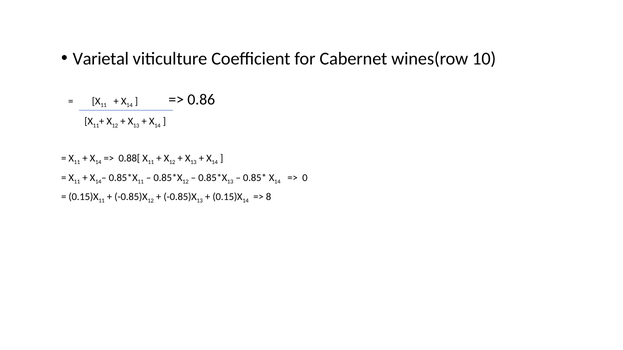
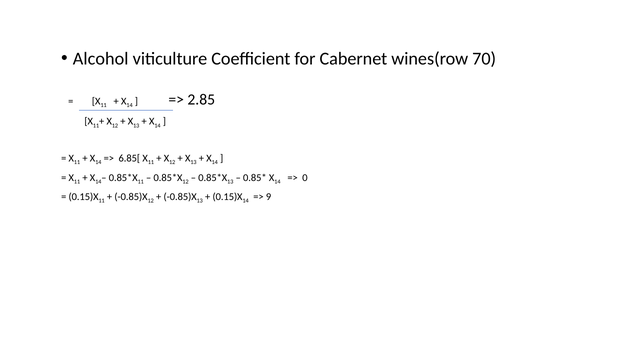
Varietal: Varietal -> Alcohol
10: 10 -> 70
0.86: 0.86 -> 2.85
0.88[: 0.88[ -> 6.85[
8: 8 -> 9
